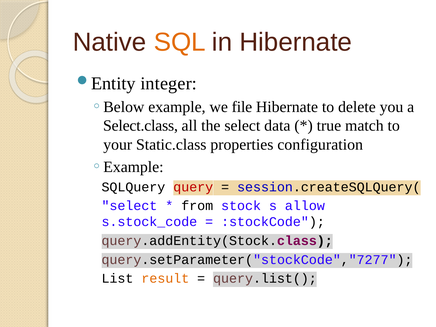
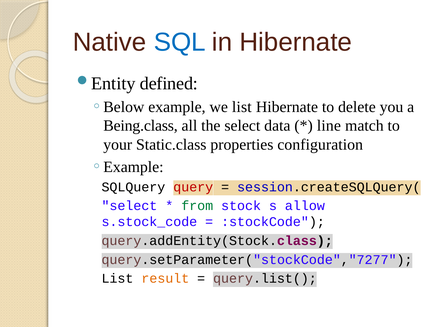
SQL colour: orange -> blue
integer: integer -> defined
we file: file -> list
Select.class: Select.class -> Being.class
true: true -> line
from colour: black -> green
